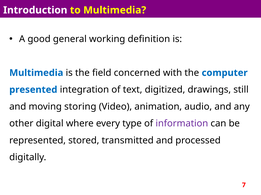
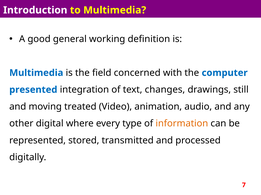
digitized: digitized -> changes
storing: storing -> treated
information colour: purple -> orange
